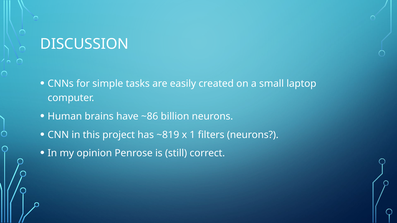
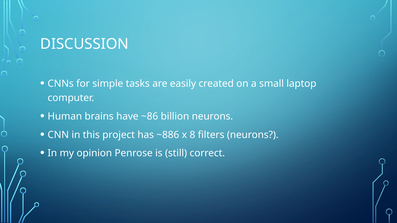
~819: ~819 -> ~886
1: 1 -> 8
